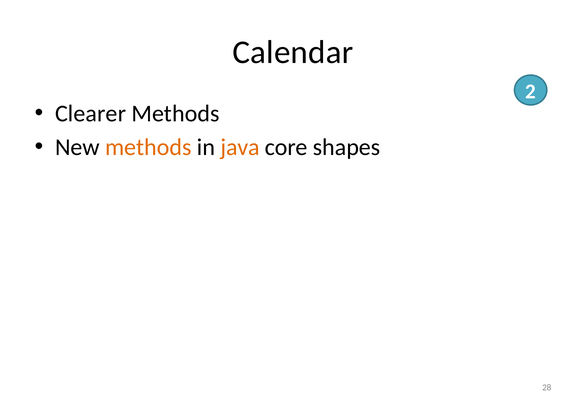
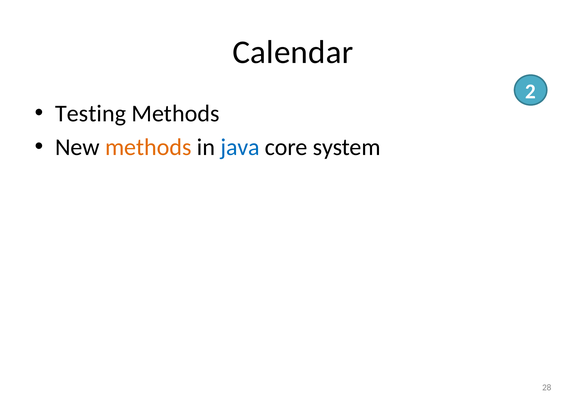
Clearer: Clearer -> Testing
java colour: orange -> blue
shapes: shapes -> system
